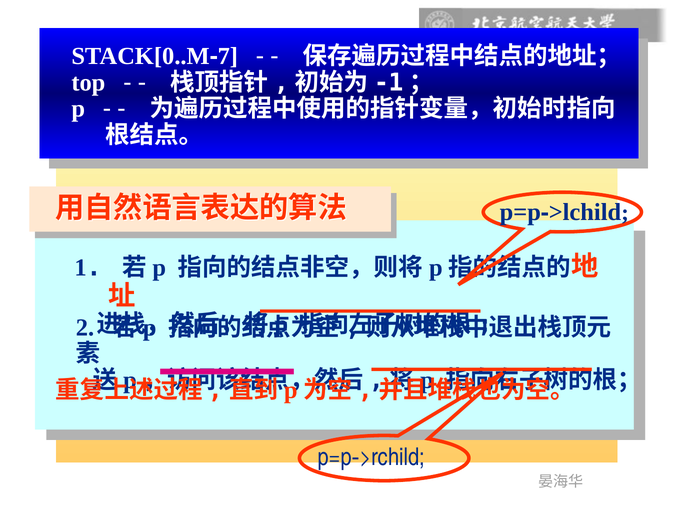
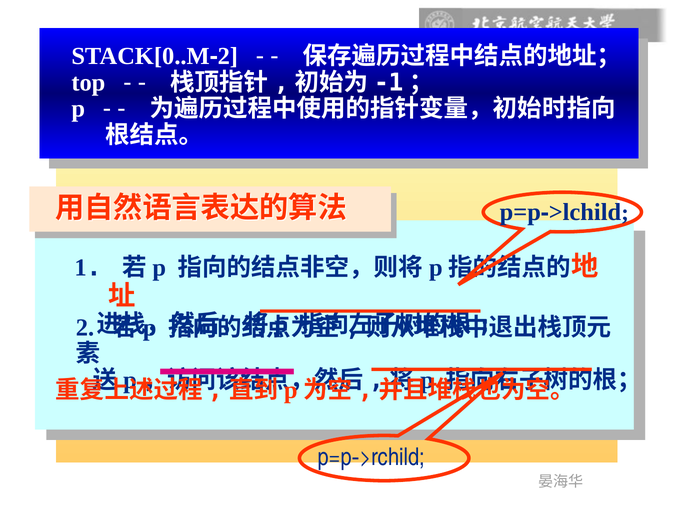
7 at (228, 56): 7 -> 2
